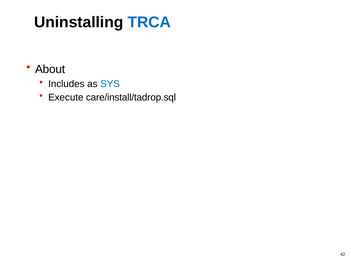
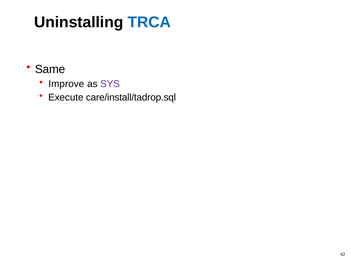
About: About -> Same
Includes: Includes -> Improve
SYS colour: blue -> purple
